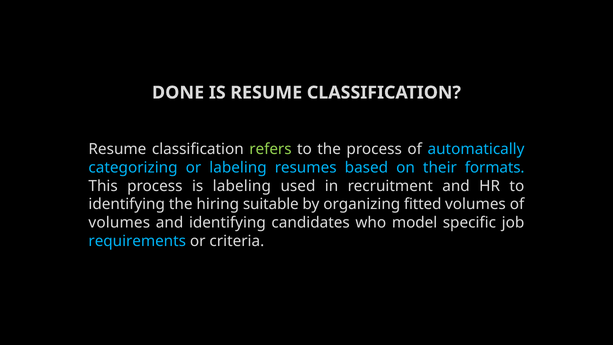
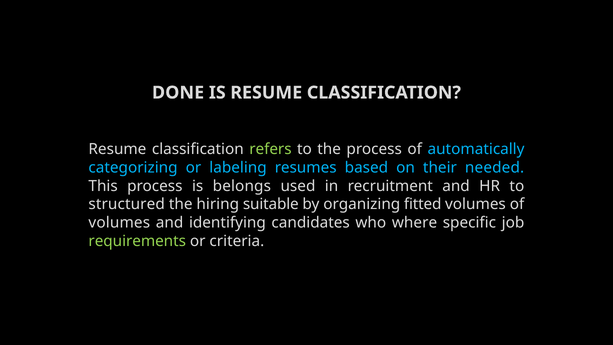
formats: formats -> needed
is labeling: labeling -> belongs
identifying at (127, 204): identifying -> structured
model: model -> where
requirements colour: light blue -> light green
